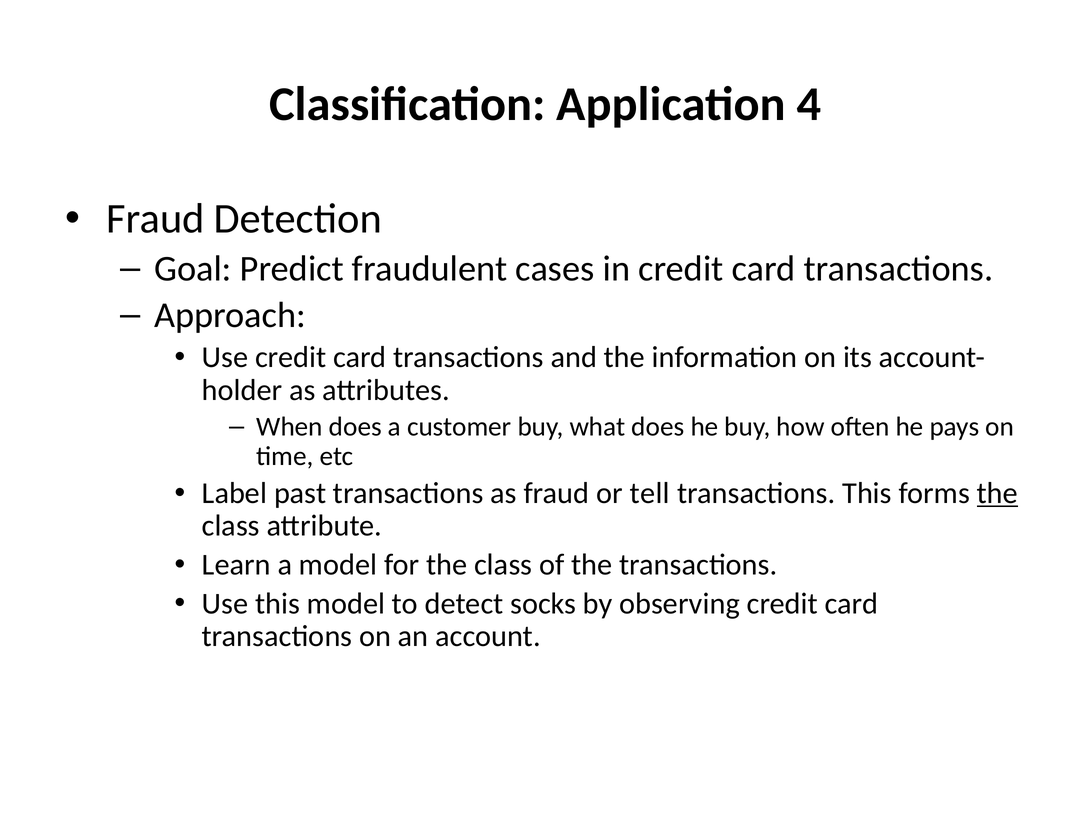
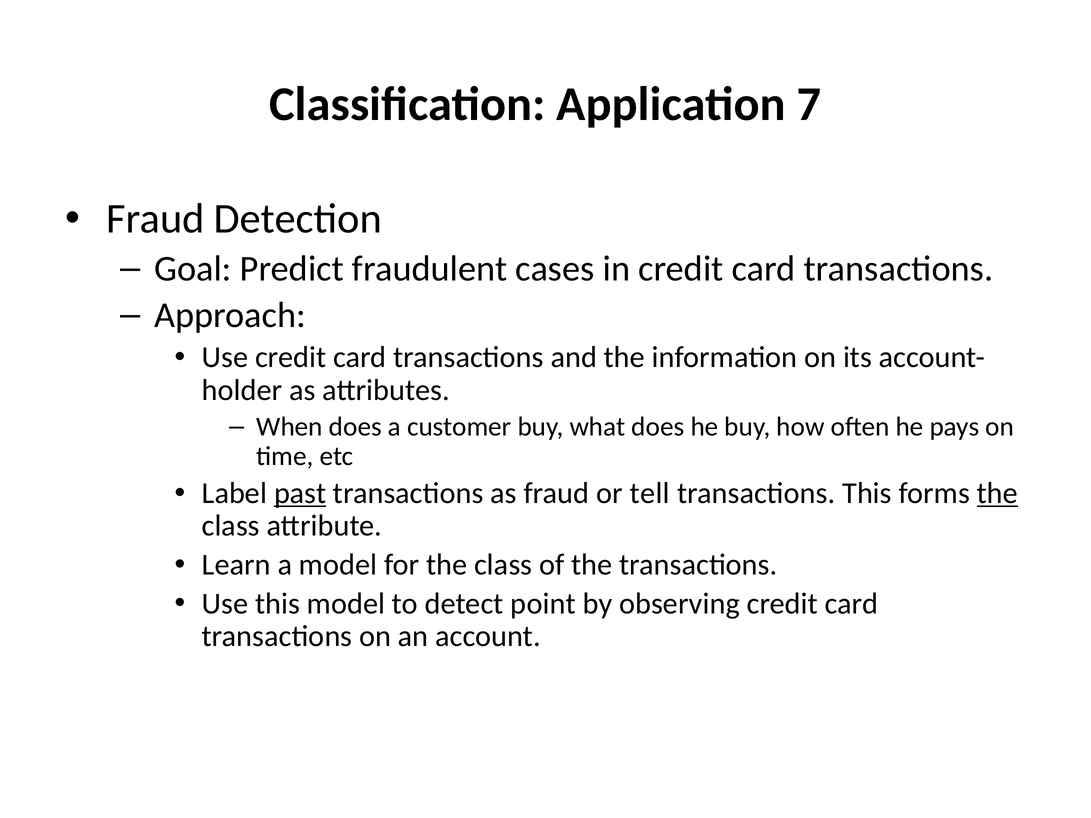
4: 4 -> 7
past underline: none -> present
socks: socks -> point
